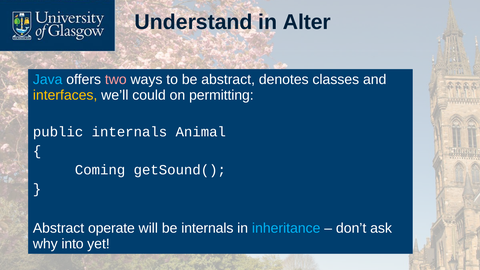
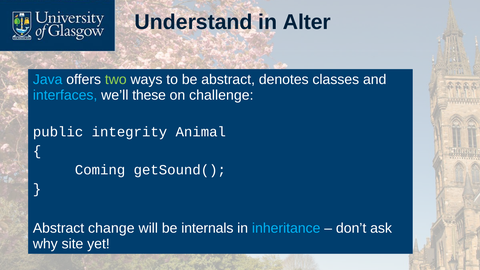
two colour: pink -> light green
interfaces colour: yellow -> light blue
could: could -> these
permitting: permitting -> challenge
public internals: internals -> integrity
operate: operate -> change
into: into -> site
